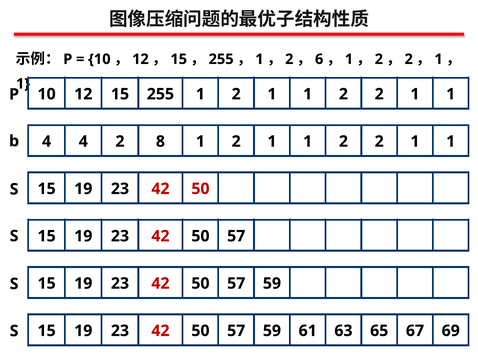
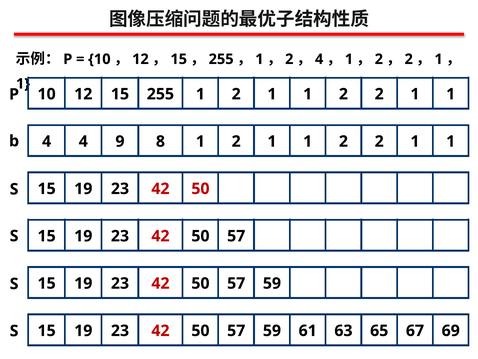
6 at (319, 59): 6 -> 4
4 2: 2 -> 9
